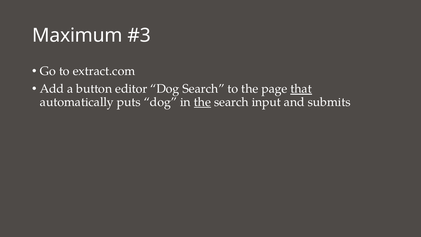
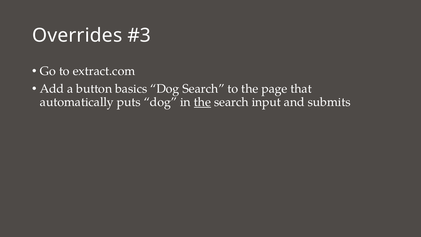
Maximum: Maximum -> Overrides
editor: editor -> basics
that underline: present -> none
